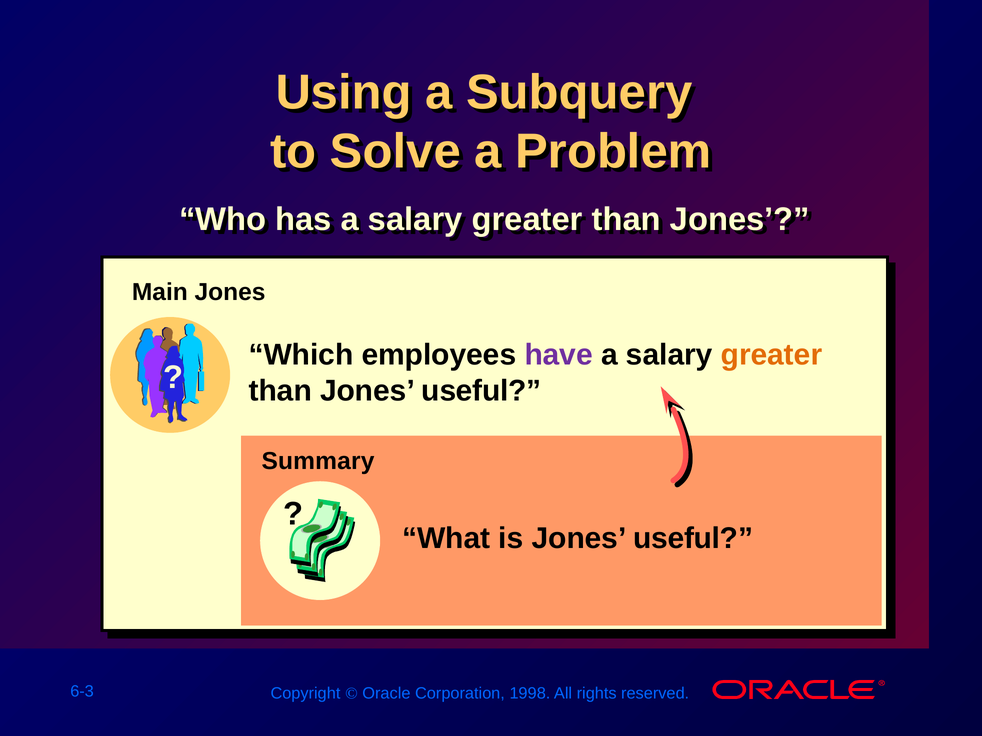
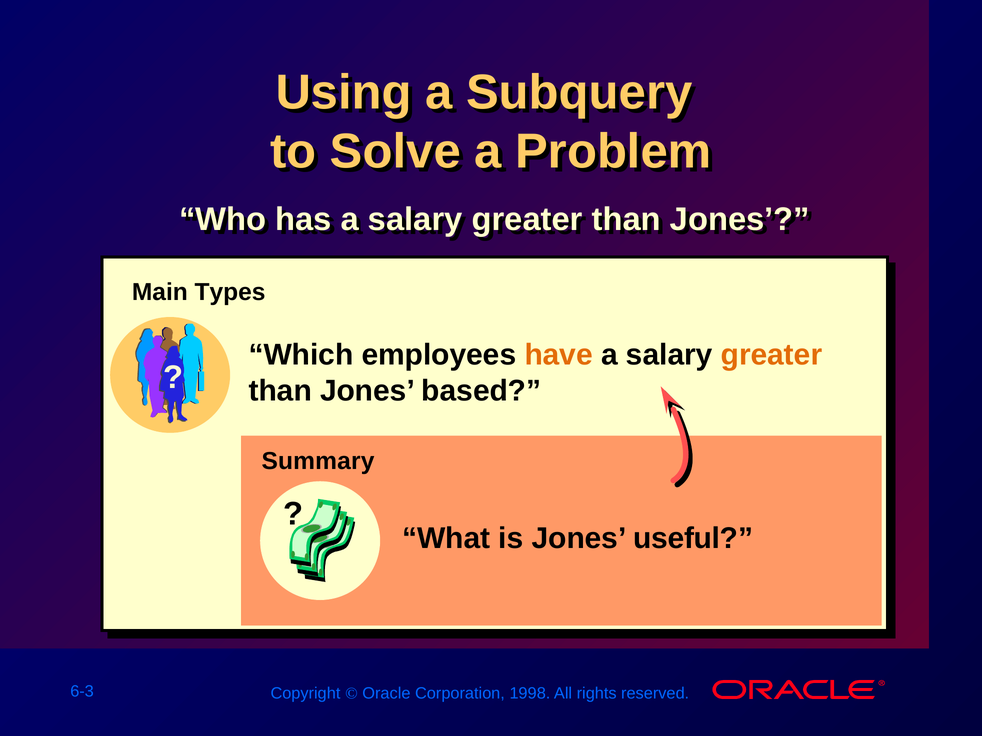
Main Jones: Jones -> Types
have colour: purple -> orange
than Jones useful: useful -> based
